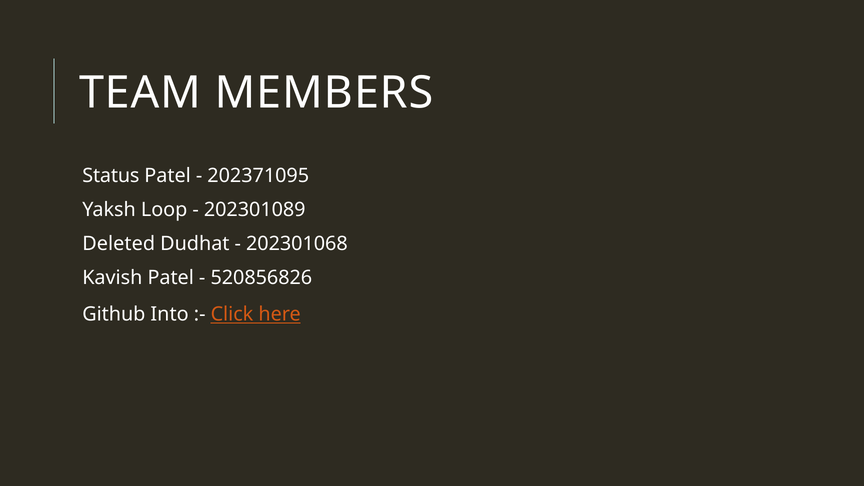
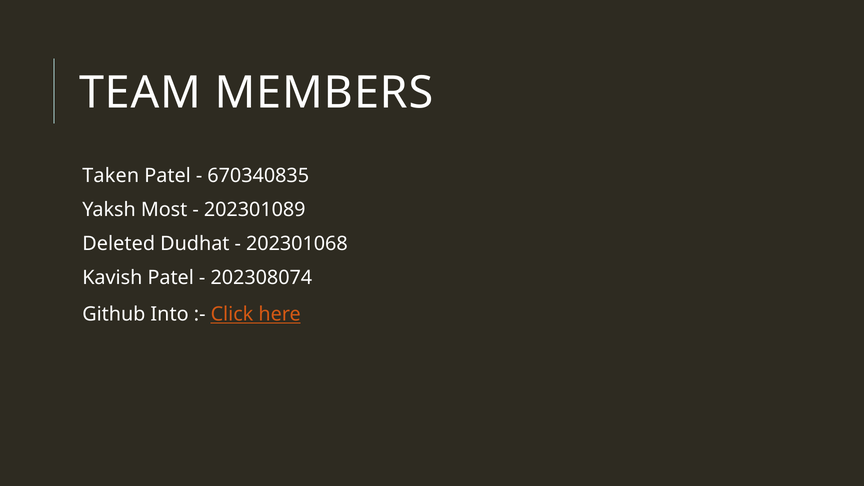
Status: Status -> Taken
202371095: 202371095 -> 670340835
Loop: Loop -> Most
520856826: 520856826 -> 202308074
